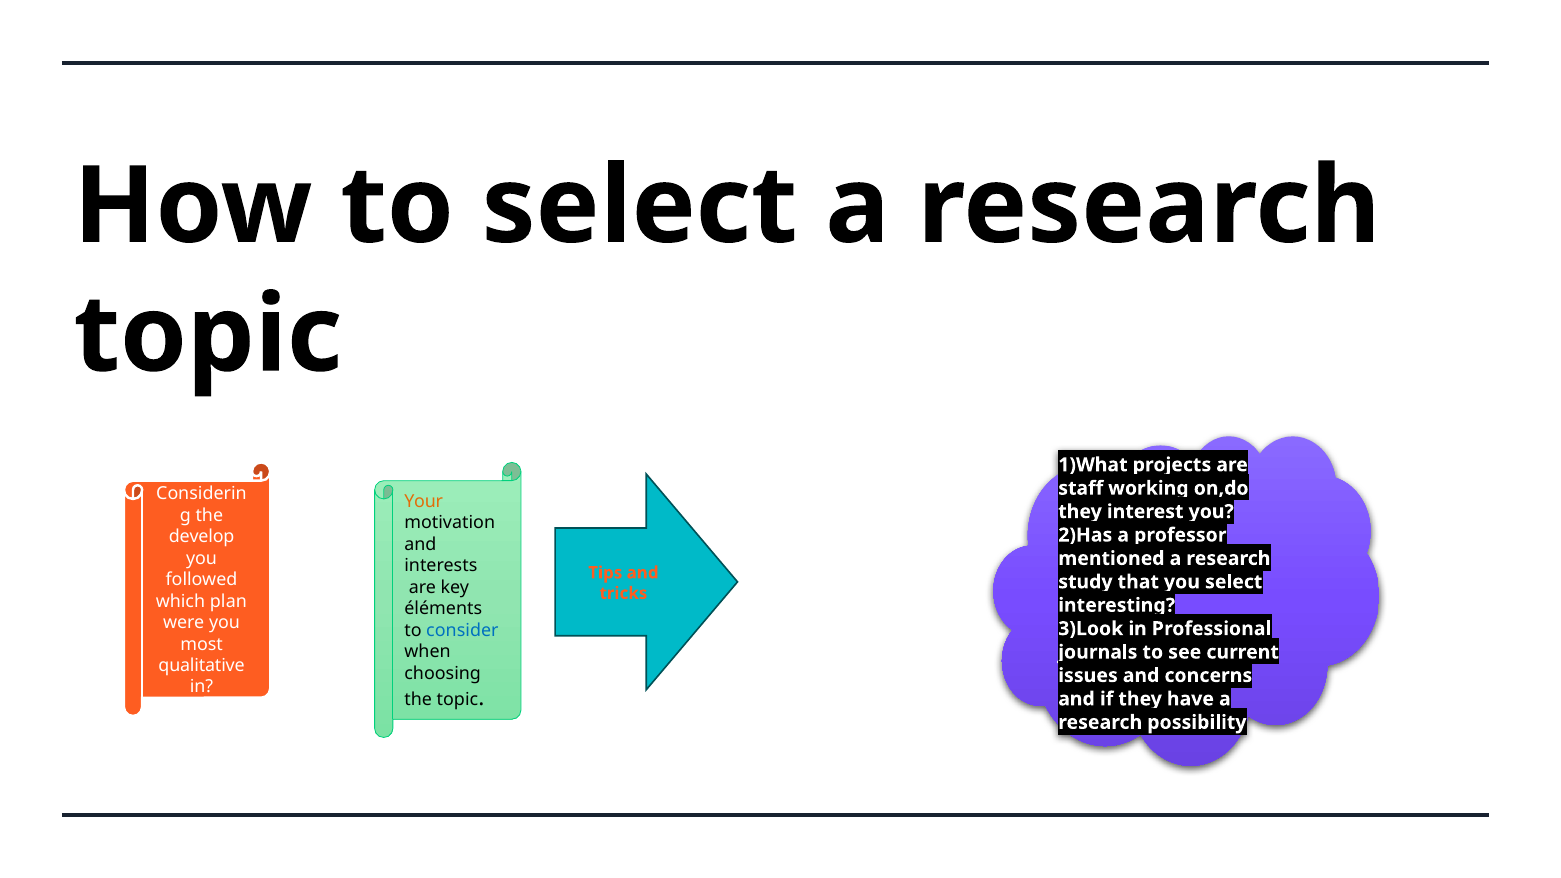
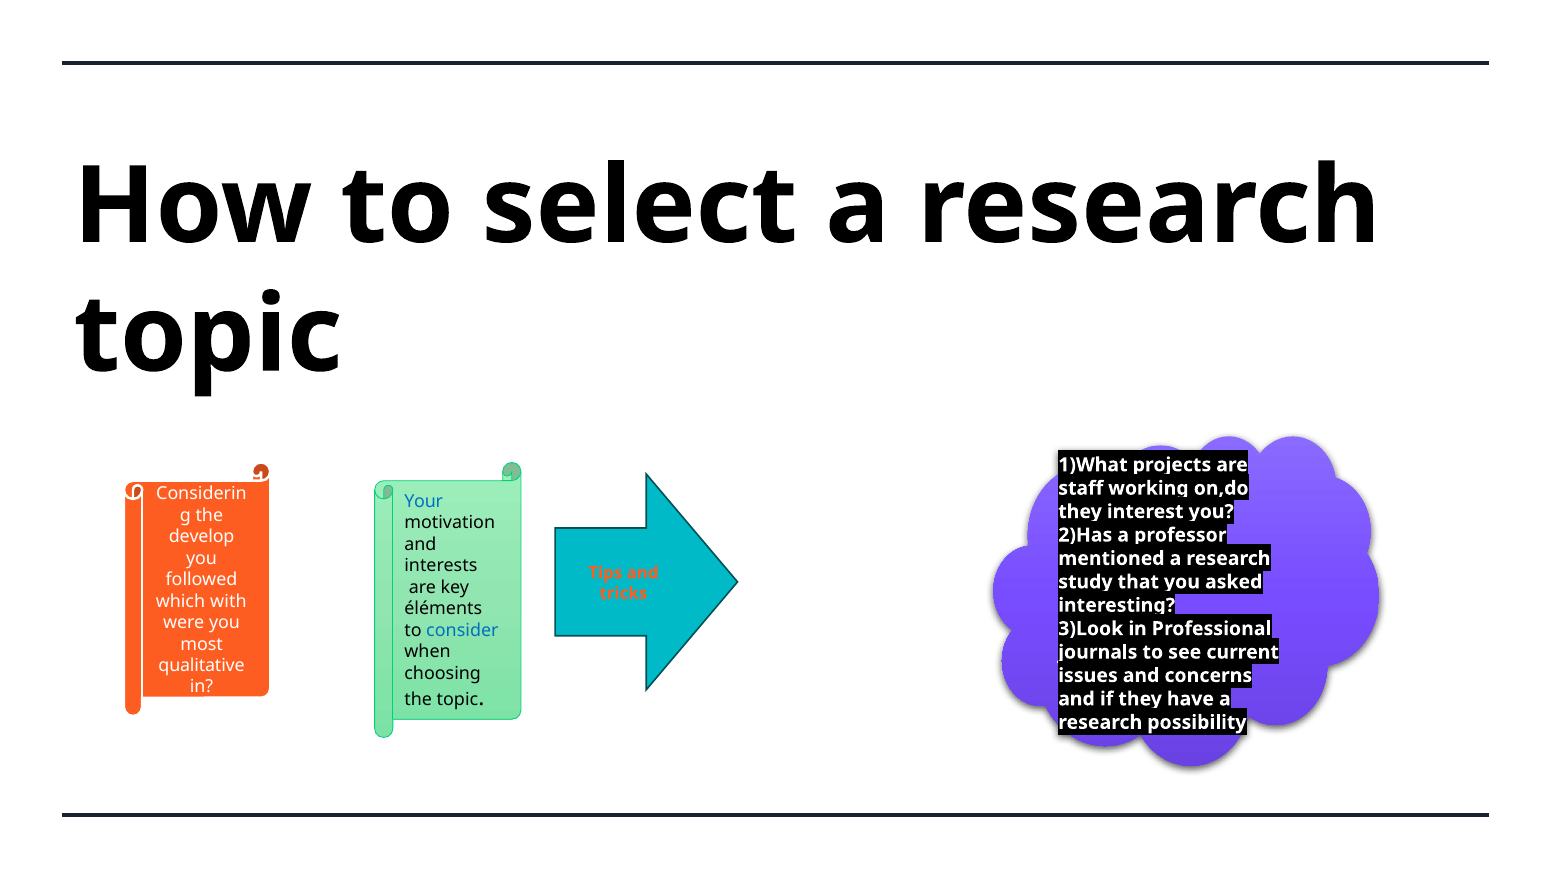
Your colour: orange -> blue
select at (1234, 582): select -> asked
plan: plan -> with
